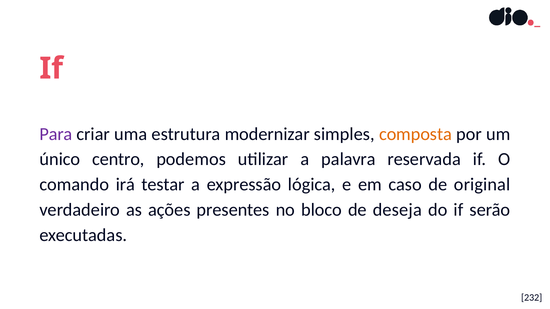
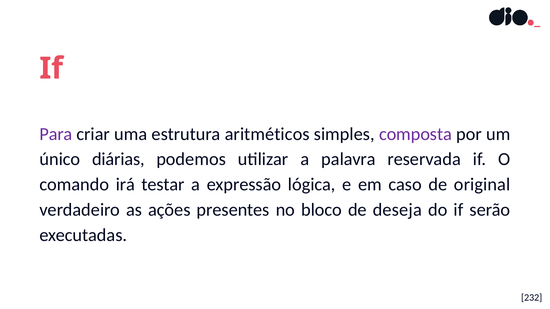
modernizar: modernizar -> aritméticos
composta colour: orange -> purple
centro: centro -> diárias
